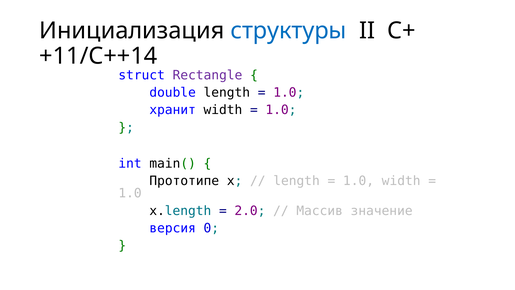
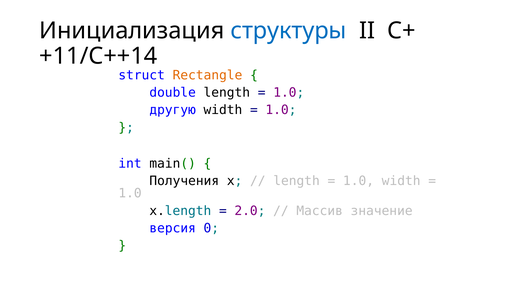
Rectangle colour: purple -> orange
хранит: хранит -> другую
Прототипе: Прототипе -> Получения
